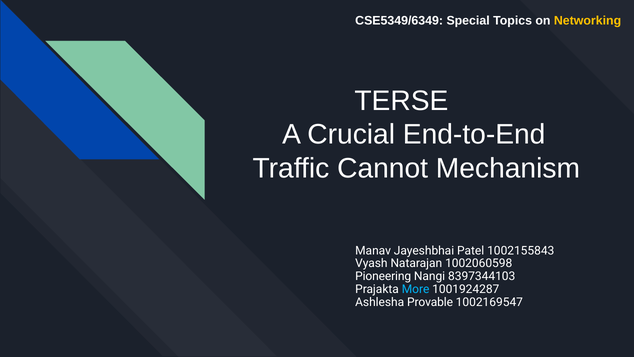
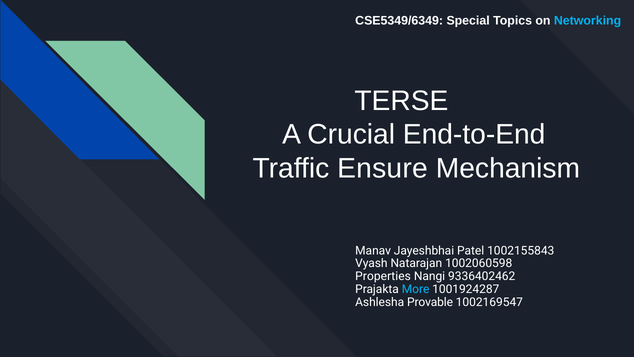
Networking colour: yellow -> light blue
Cannot: Cannot -> Ensure
Pioneering: Pioneering -> Properties
8397344103: 8397344103 -> 9336402462
